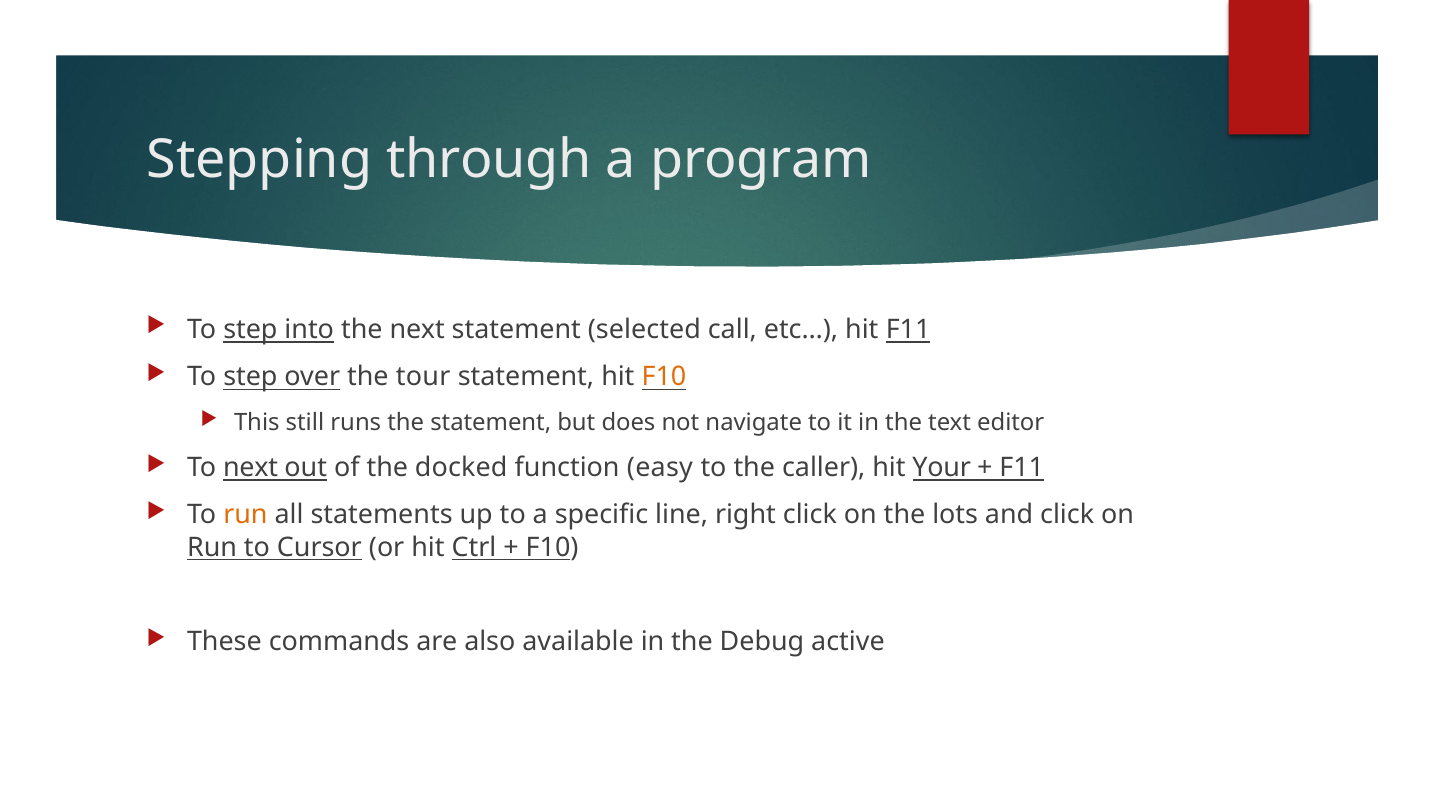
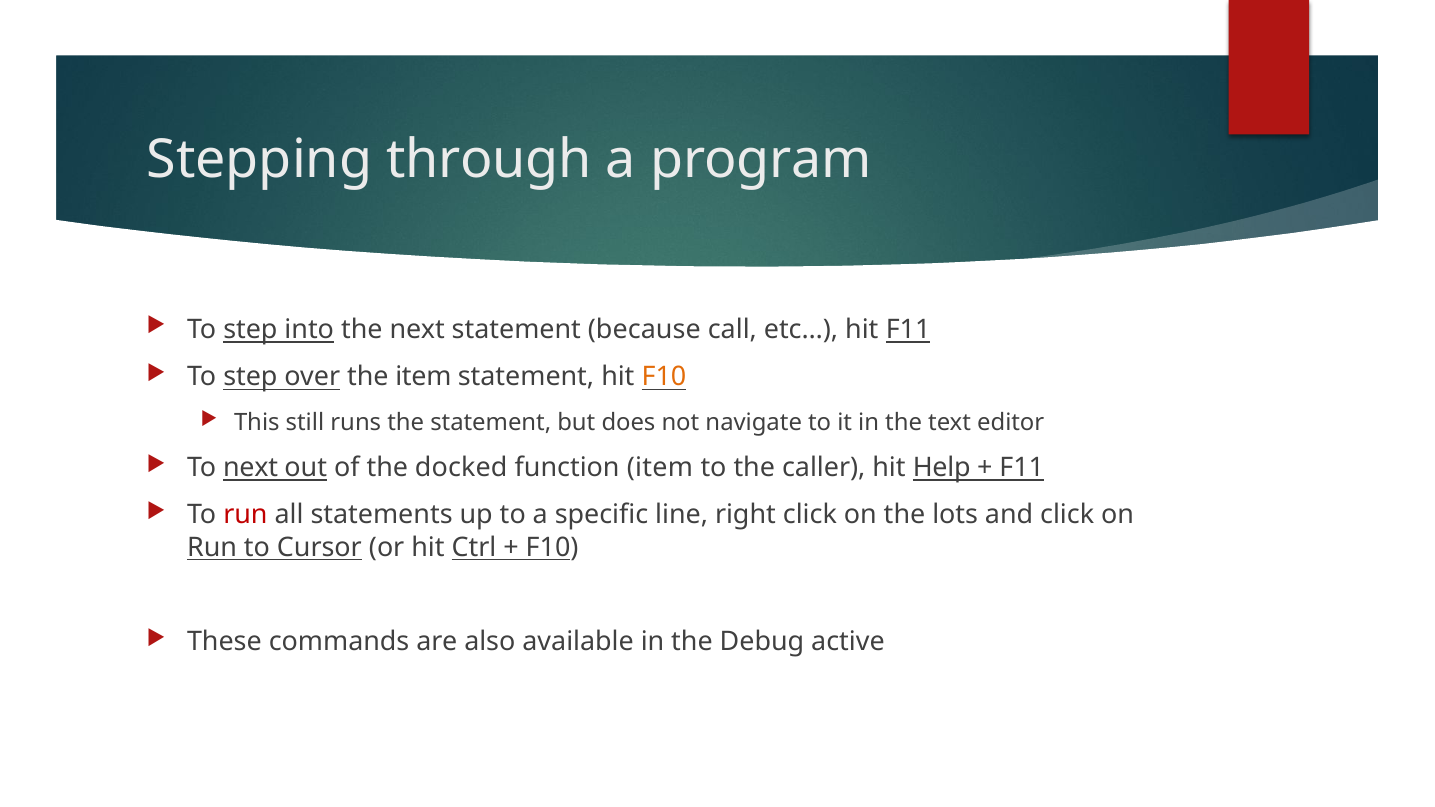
selected: selected -> because
the tour: tour -> item
function easy: easy -> item
Your: Your -> Help
run at (245, 515) colour: orange -> red
